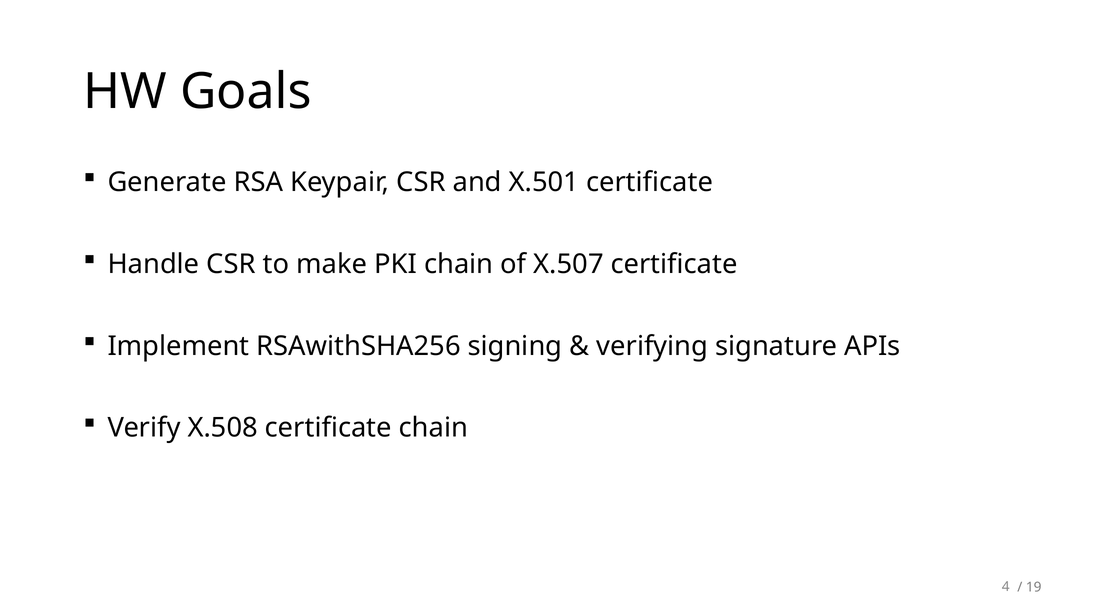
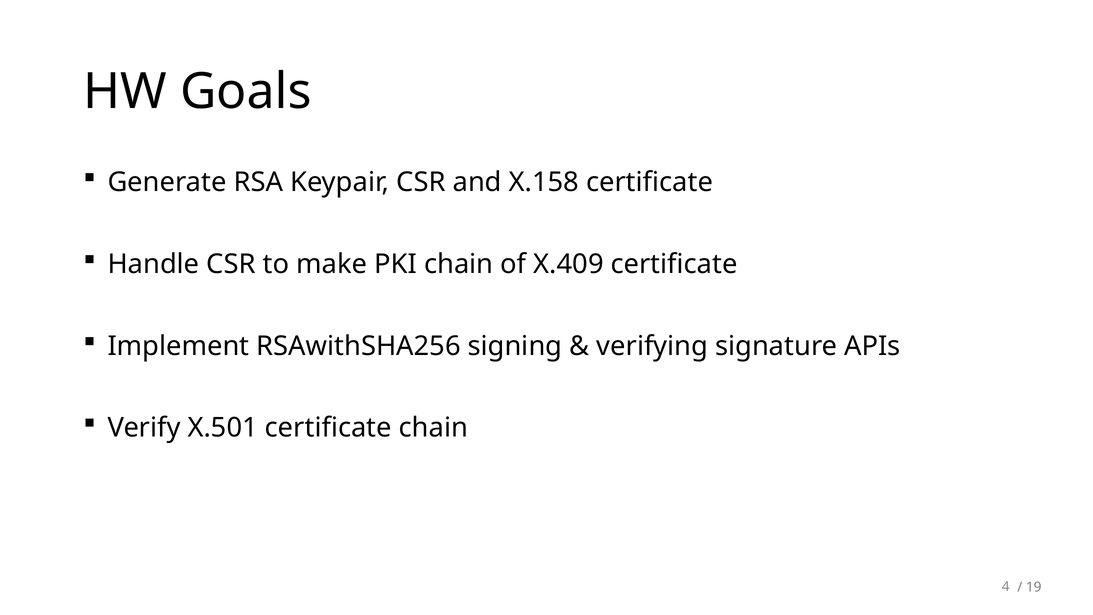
X.501: X.501 -> X.158
X.507: X.507 -> X.409
X.508: X.508 -> X.501
